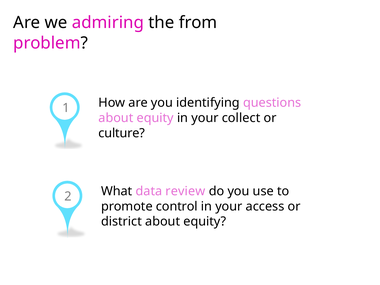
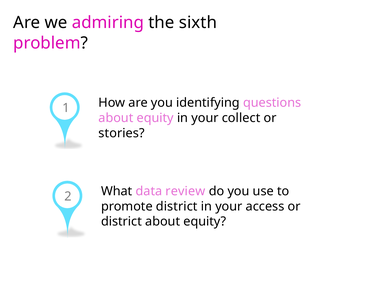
from: from -> sixth
culture: culture -> stories
promote control: control -> district
